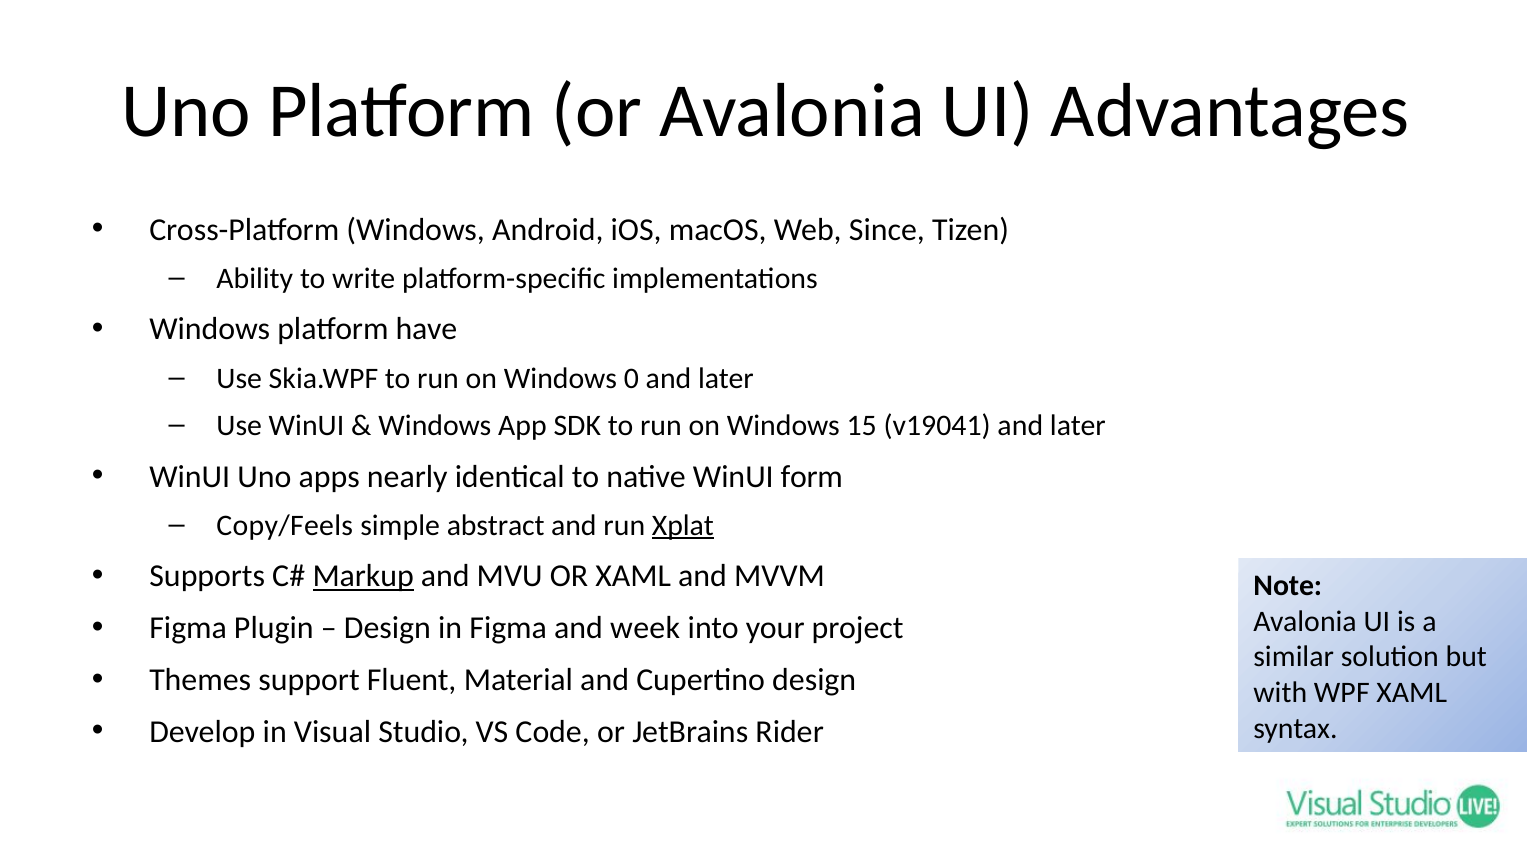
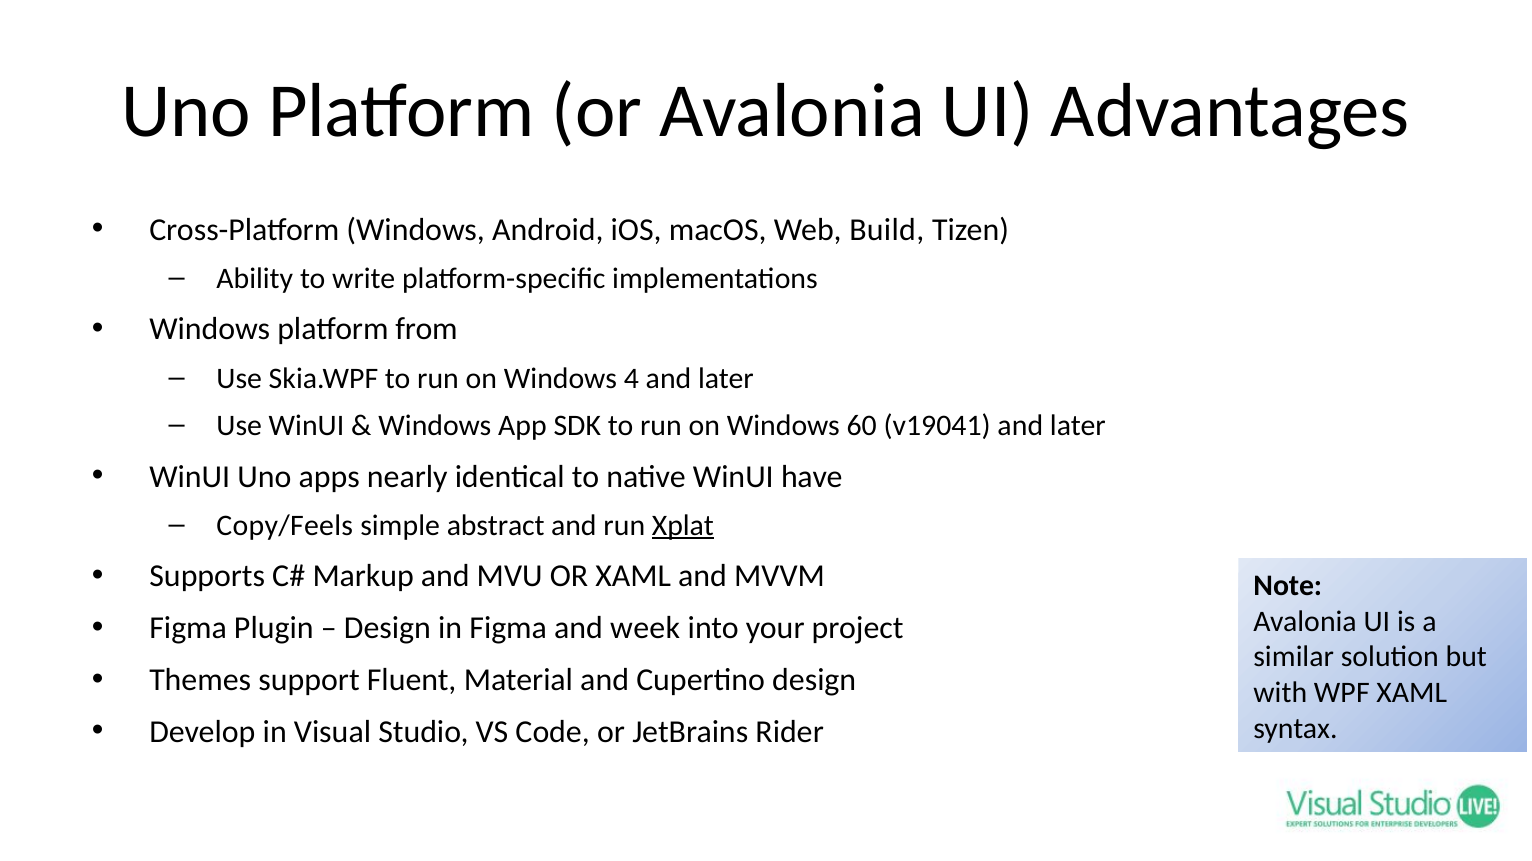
Since: Since -> Build
have: have -> from
0: 0 -> 4
15: 15 -> 60
form: form -> have
Markup underline: present -> none
